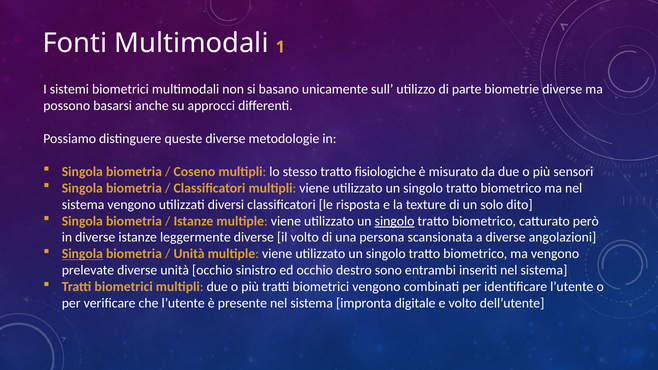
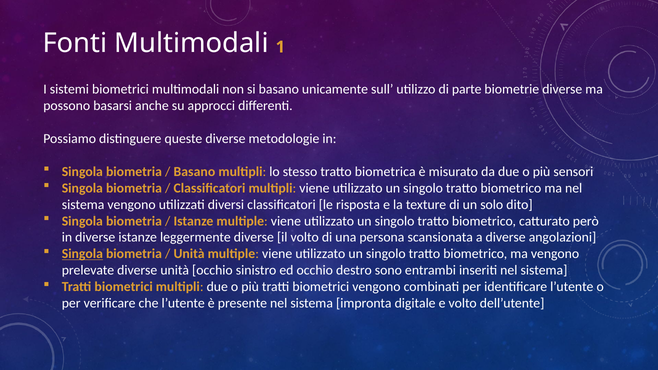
Coseno at (194, 172): Coseno -> Basano
fisiologiche: fisiologiche -> biometrica
singolo at (395, 221) underline: present -> none
